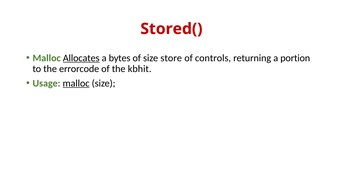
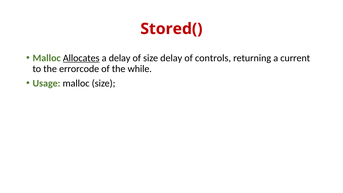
a bytes: bytes -> delay
size store: store -> delay
portion: portion -> current
kbhit: kbhit -> while
malloc at (76, 83) underline: present -> none
